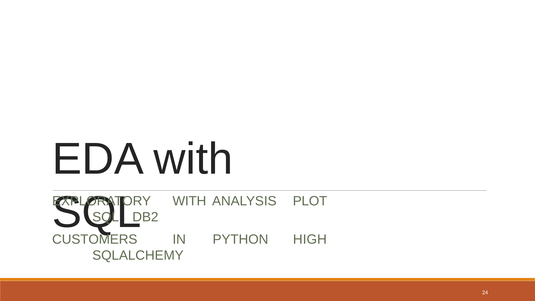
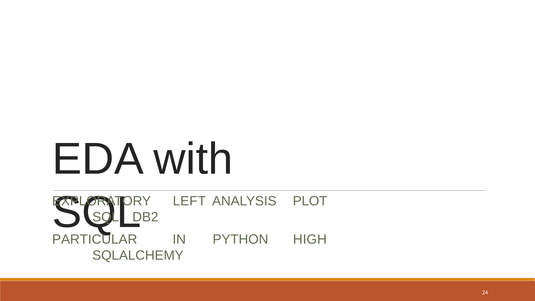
WITH at (189, 201): WITH -> LEFT
CUSTOMERS: CUSTOMERS -> PARTICULAR
